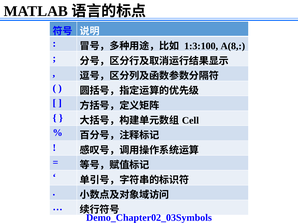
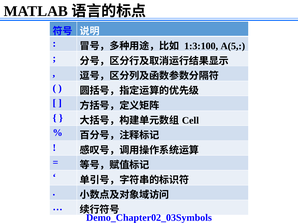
A(8: A(8 -> A(5
